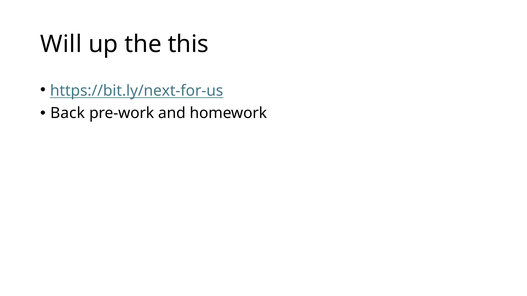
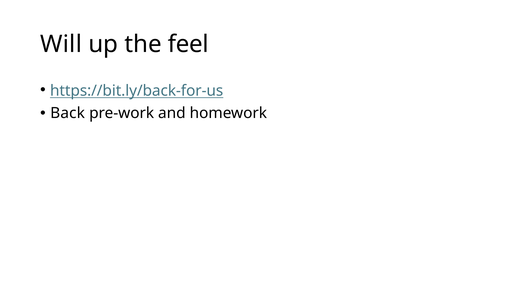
this: this -> feel
https://bit.ly/next-for-us: https://bit.ly/next-for-us -> https://bit.ly/back-for-us
